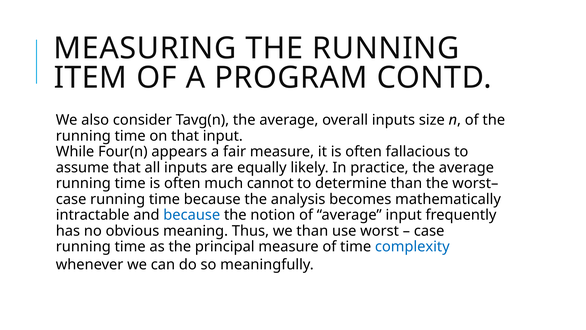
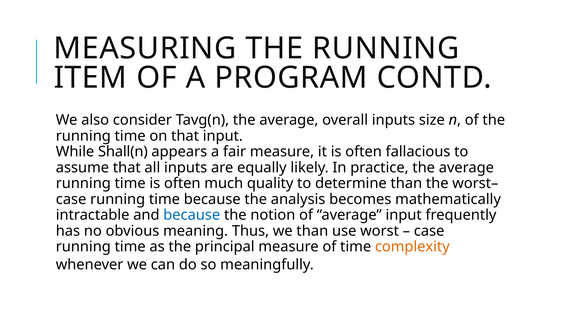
Four(n: Four(n -> Shall(n
cannot: cannot -> quality
complexity colour: blue -> orange
